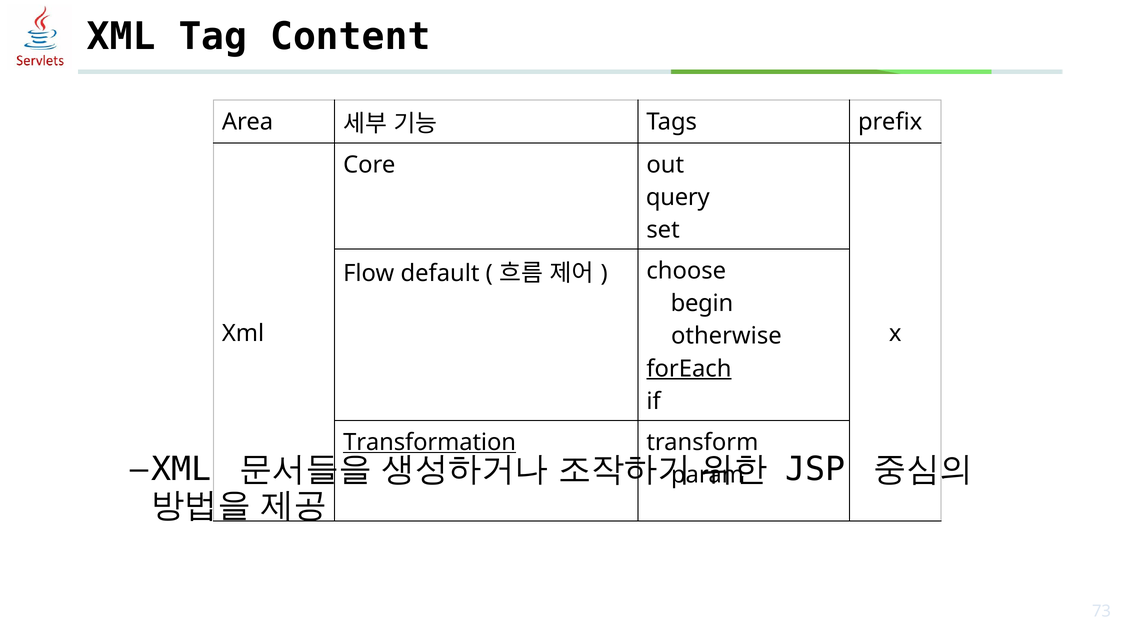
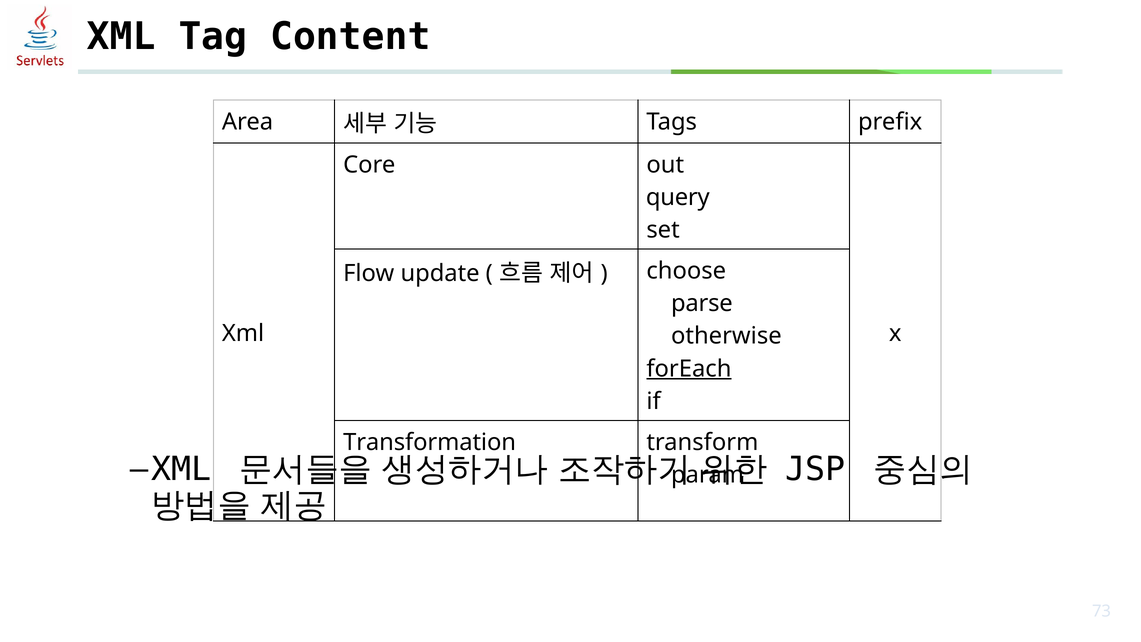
default: default -> update
begin: begin -> parse
Transformation underline: present -> none
